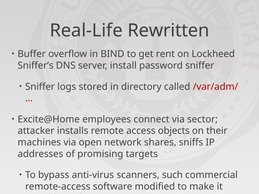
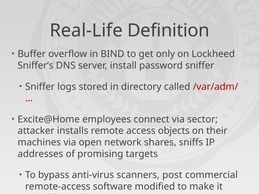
Rewritten: Rewritten -> Definition
rent: rent -> only
such: such -> post
